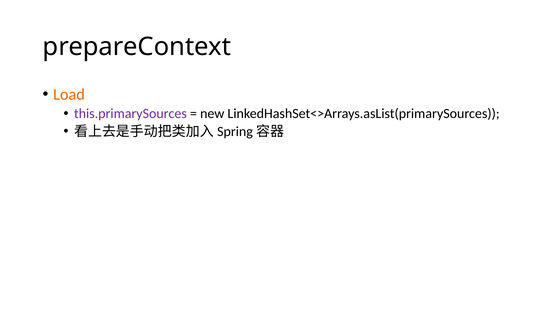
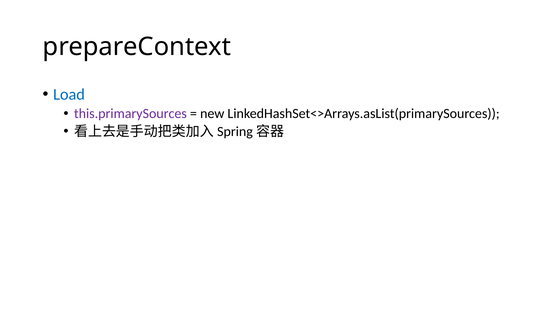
Load colour: orange -> blue
